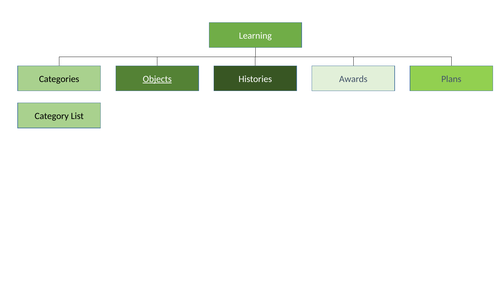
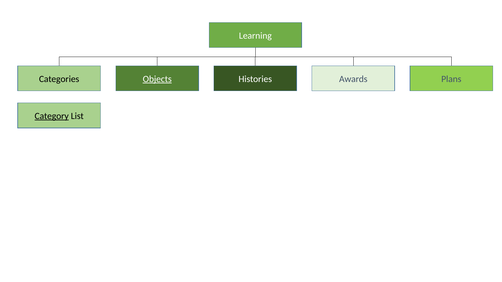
Category underline: none -> present
